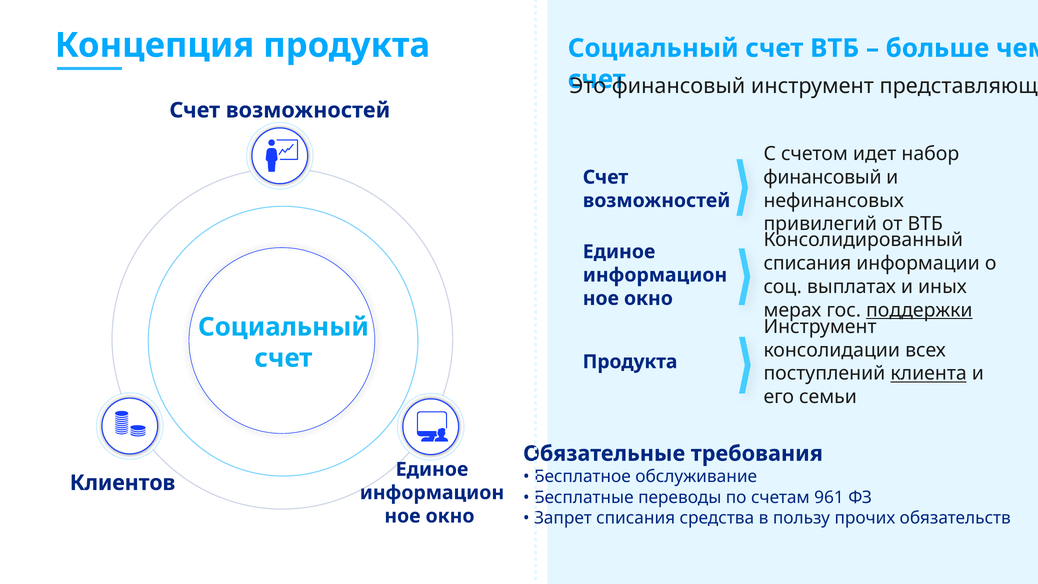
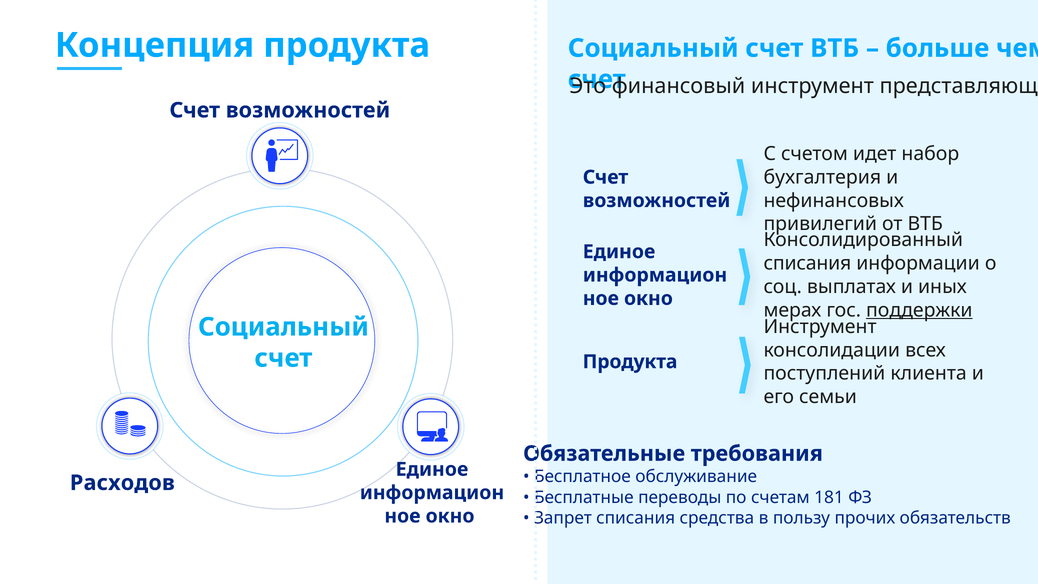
финансовый at (822, 177): финансовый -> бухгалтерия
клиента underline: present -> none
Клиентов: Клиентов -> Расходов
961: 961 -> 181
